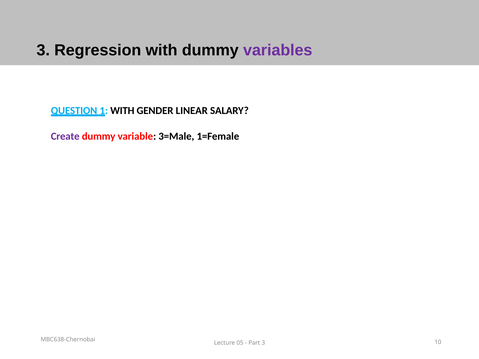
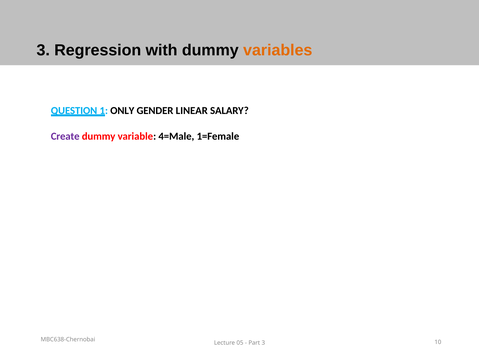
variables colour: purple -> orange
1 WITH: WITH -> ONLY
3=Male: 3=Male -> 4=Male
